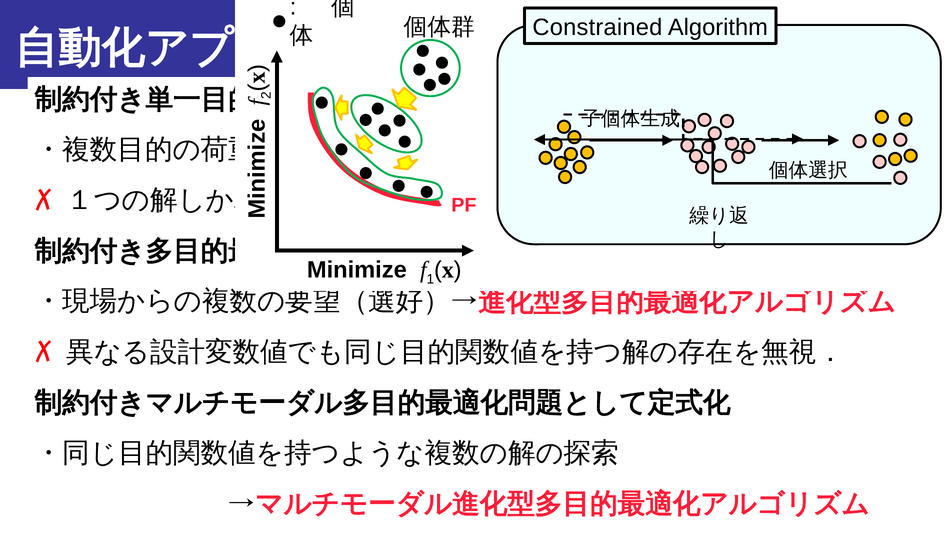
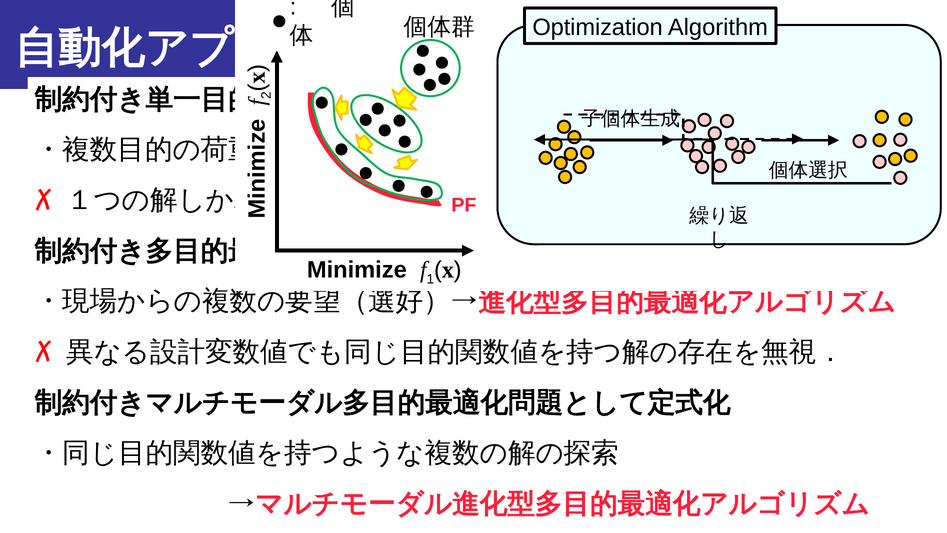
Constrained: Constrained -> Optimization
